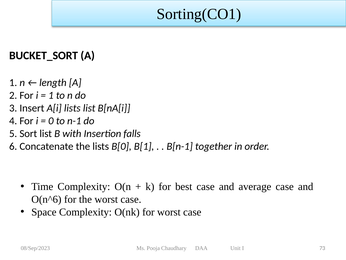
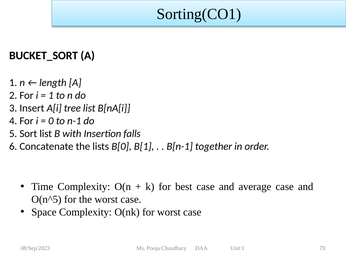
A[i lists: lists -> tree
O(n^6: O(n^6 -> O(n^5
